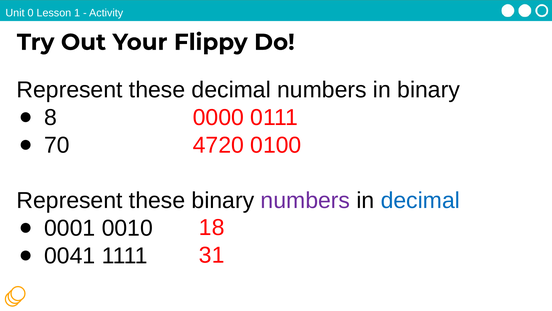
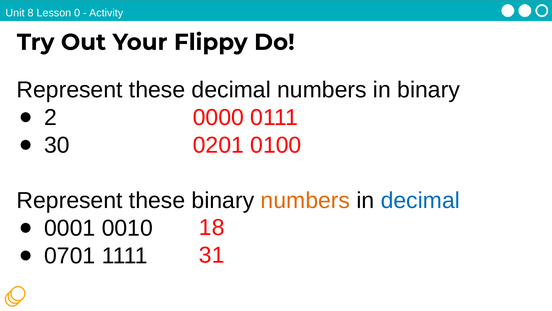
0: 0 -> 8
1: 1 -> 0
8: 8 -> 2
70: 70 -> 30
4720: 4720 -> 0201
numbers at (305, 200) colour: purple -> orange
0041: 0041 -> 0701
